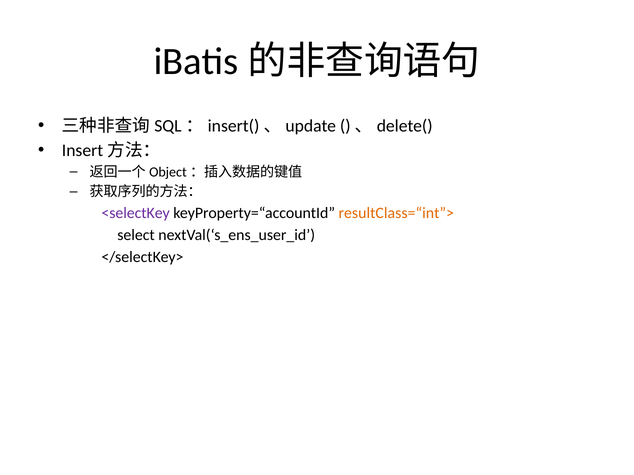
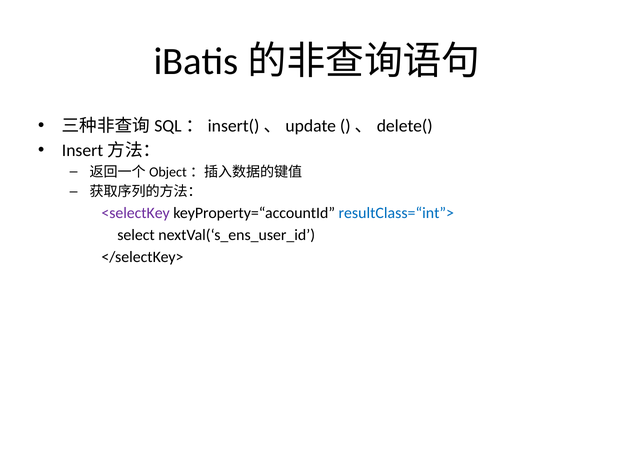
resultClass=“int”> colour: orange -> blue
